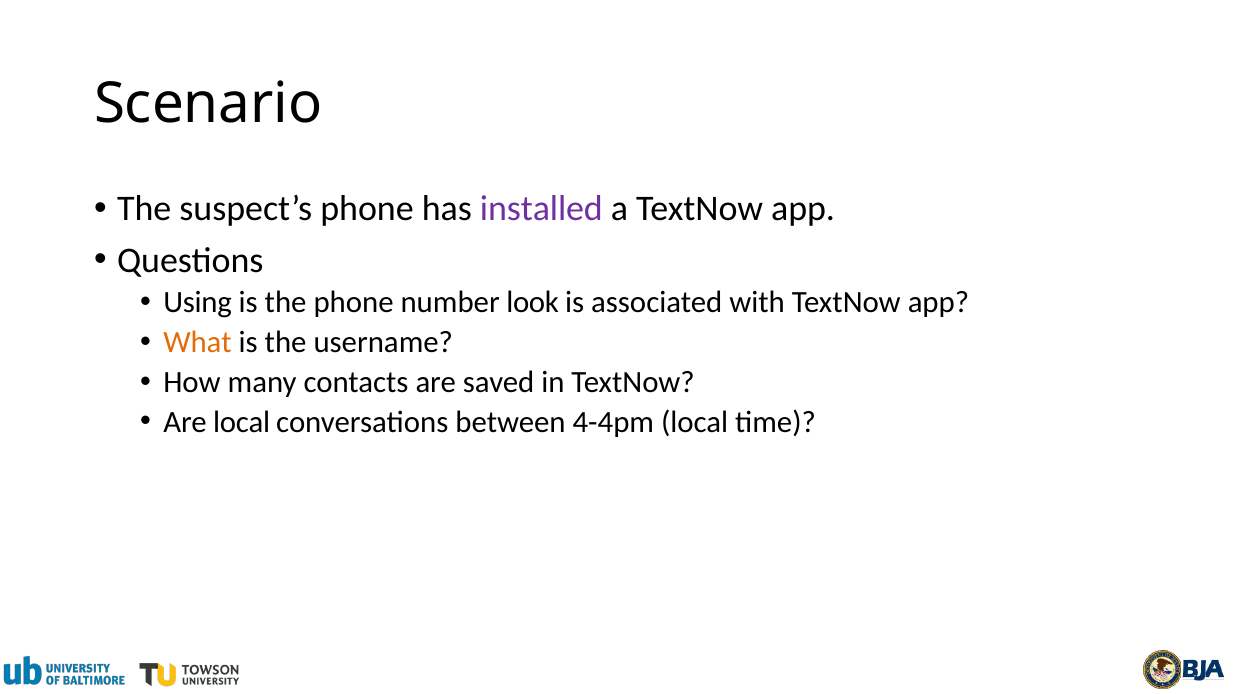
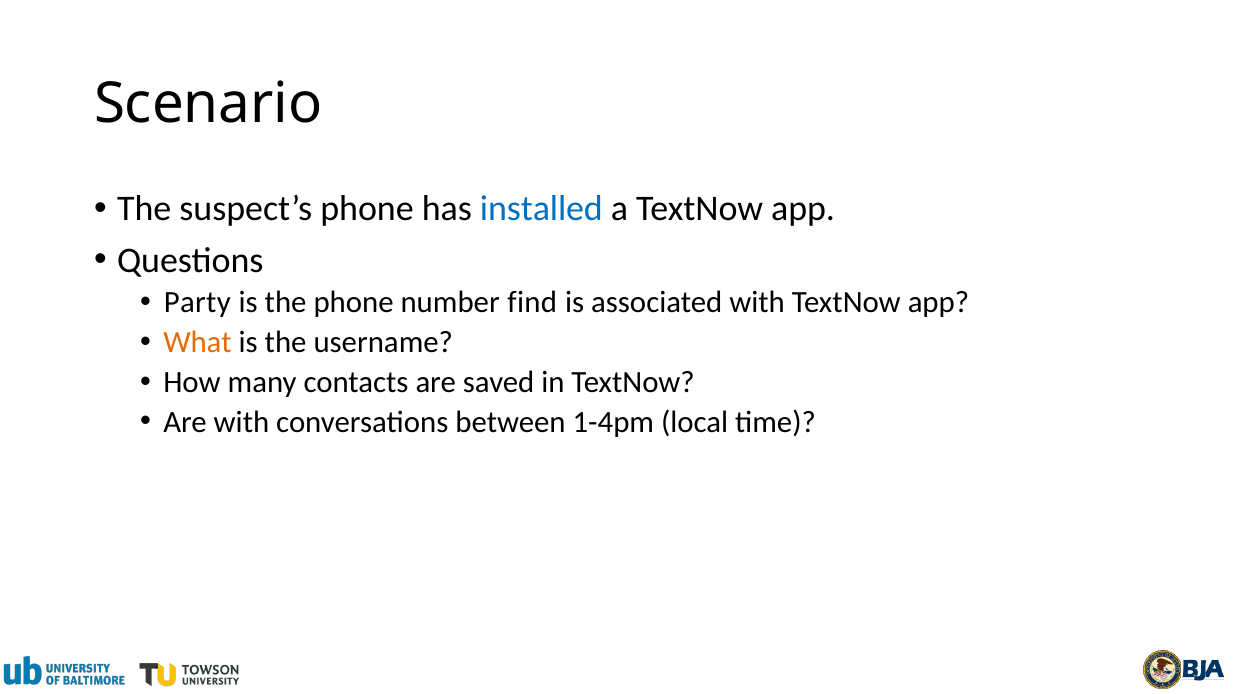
installed colour: purple -> blue
Using: Using -> Party
look: look -> find
Are local: local -> with
4-4pm: 4-4pm -> 1-4pm
